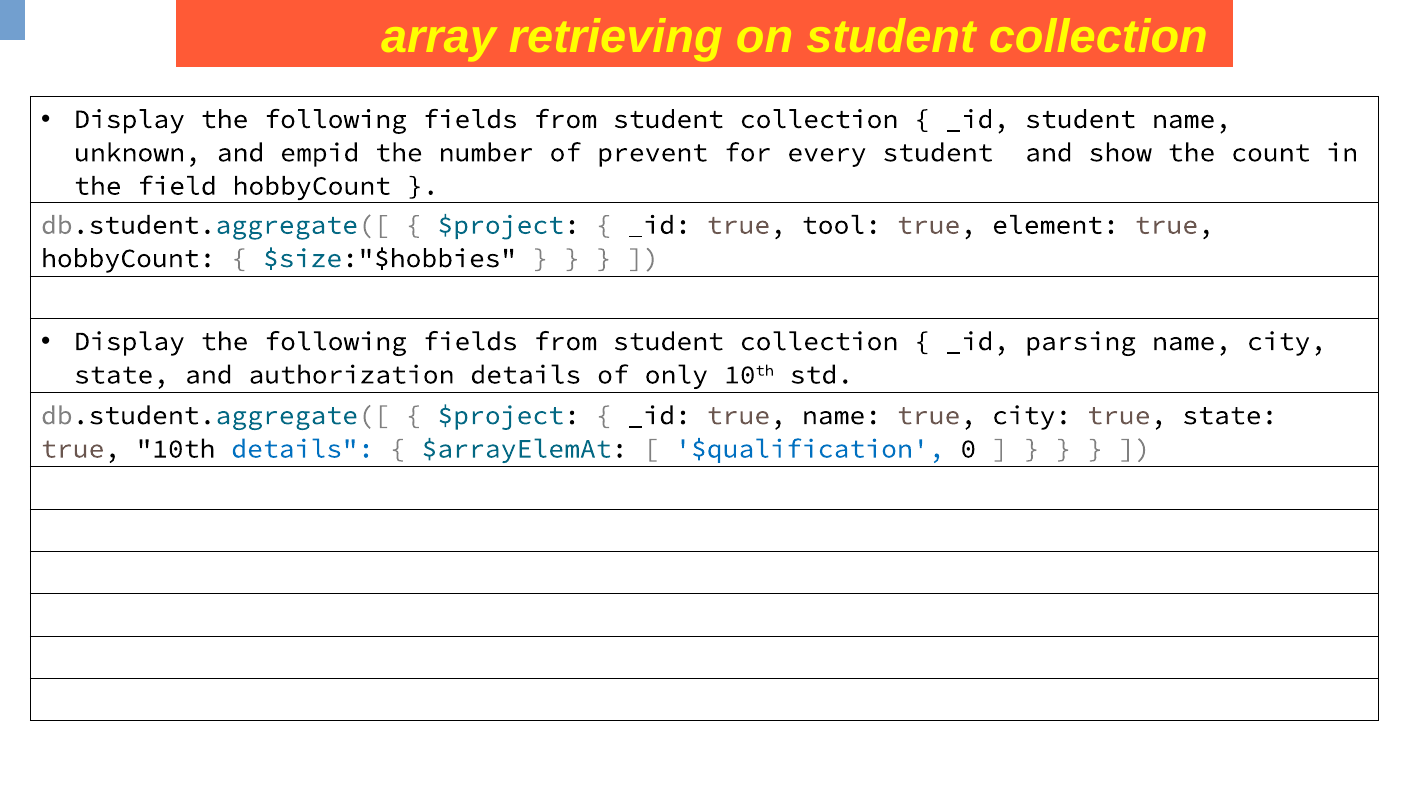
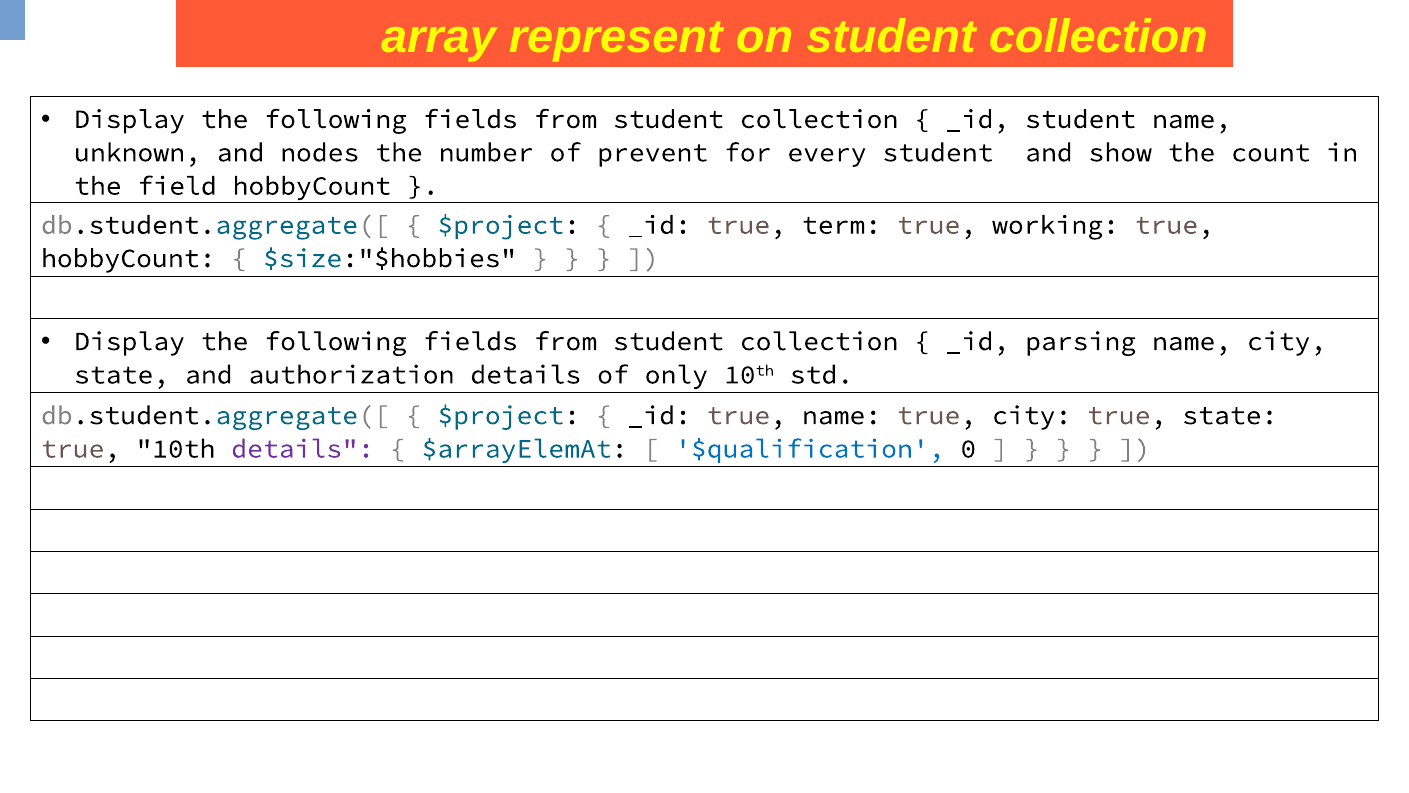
retrieving: retrieving -> represent
empid: empid -> nodes
tool: tool -> term
element: element -> working
details at (303, 449) colour: blue -> purple
